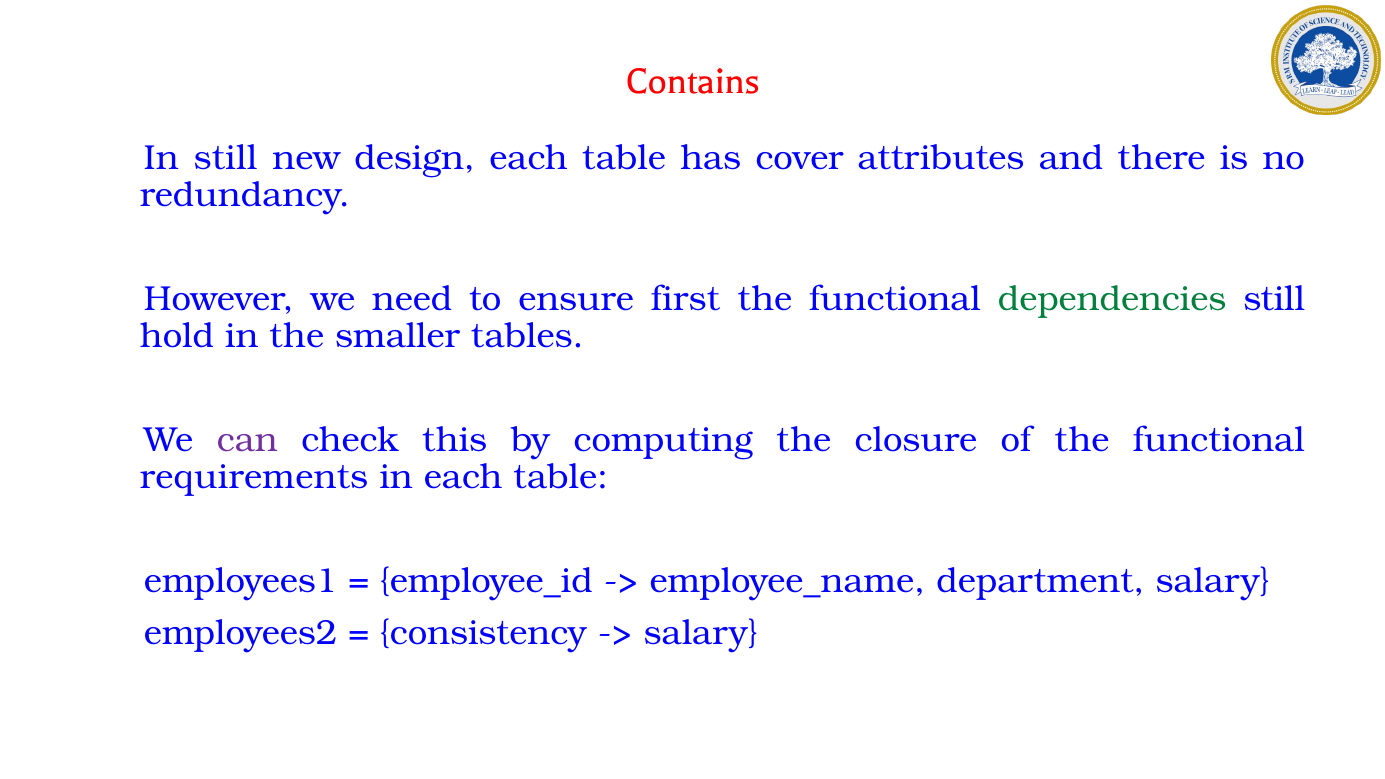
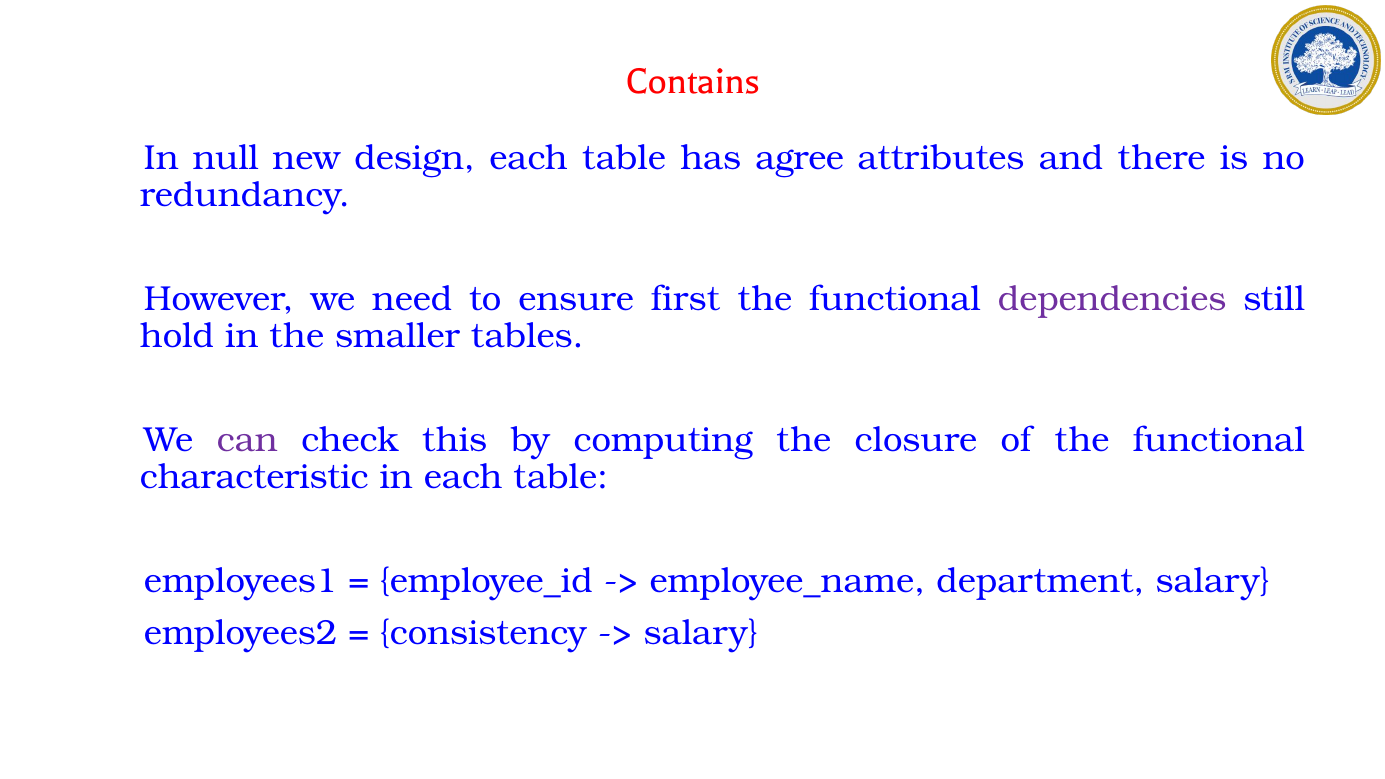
still at (225, 158): still -> null
cover: cover -> agree
dependencies colour: green -> purple
requirements: requirements -> characteristic
